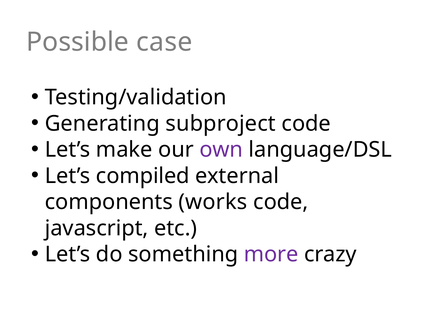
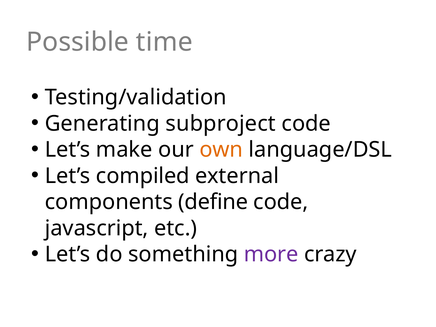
case: case -> time
own colour: purple -> orange
works: works -> define
